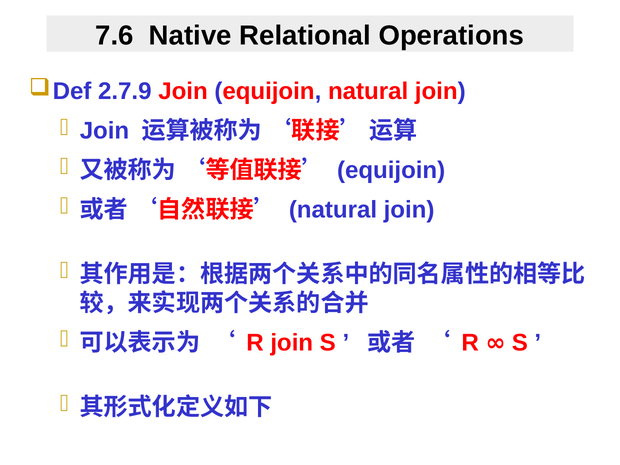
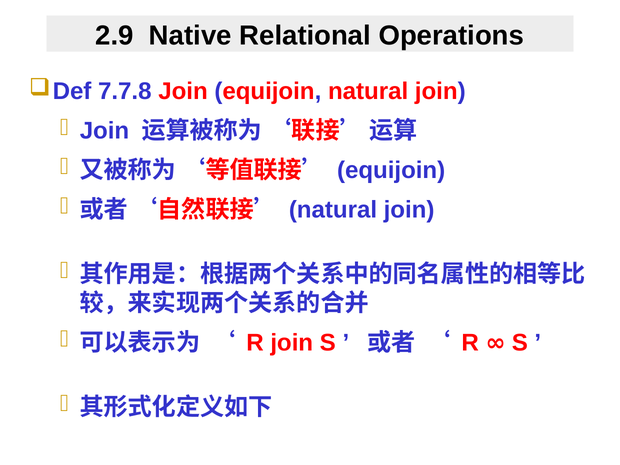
7.6: 7.6 -> 2.9
2.7.9: 2.7.9 -> 7.7.8
